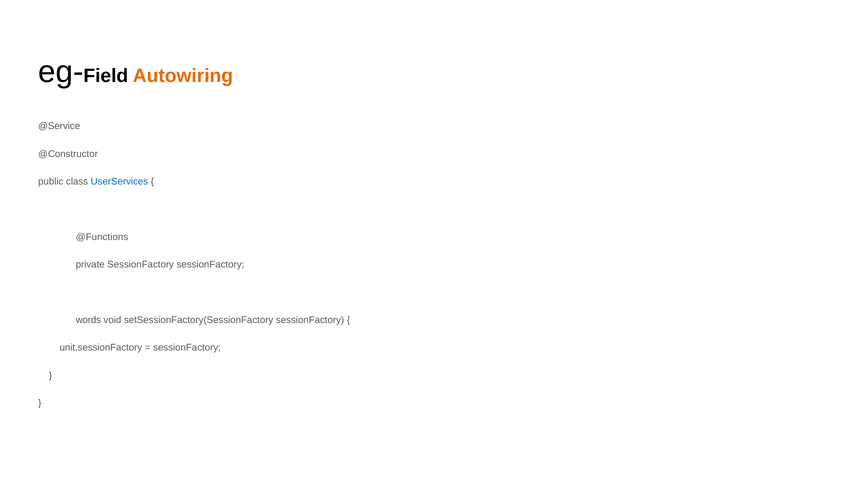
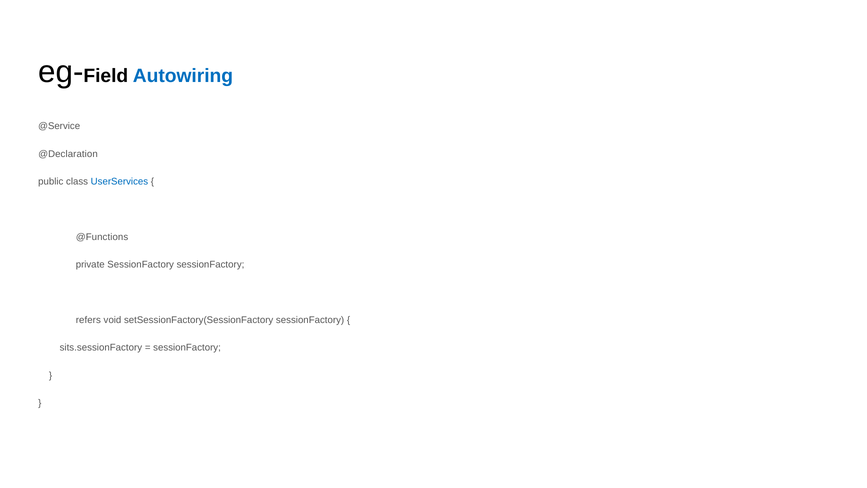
Autowiring colour: orange -> blue
@Constructor: @Constructor -> @Declaration
words: words -> refers
unit.sessionFactory: unit.sessionFactory -> sits.sessionFactory
